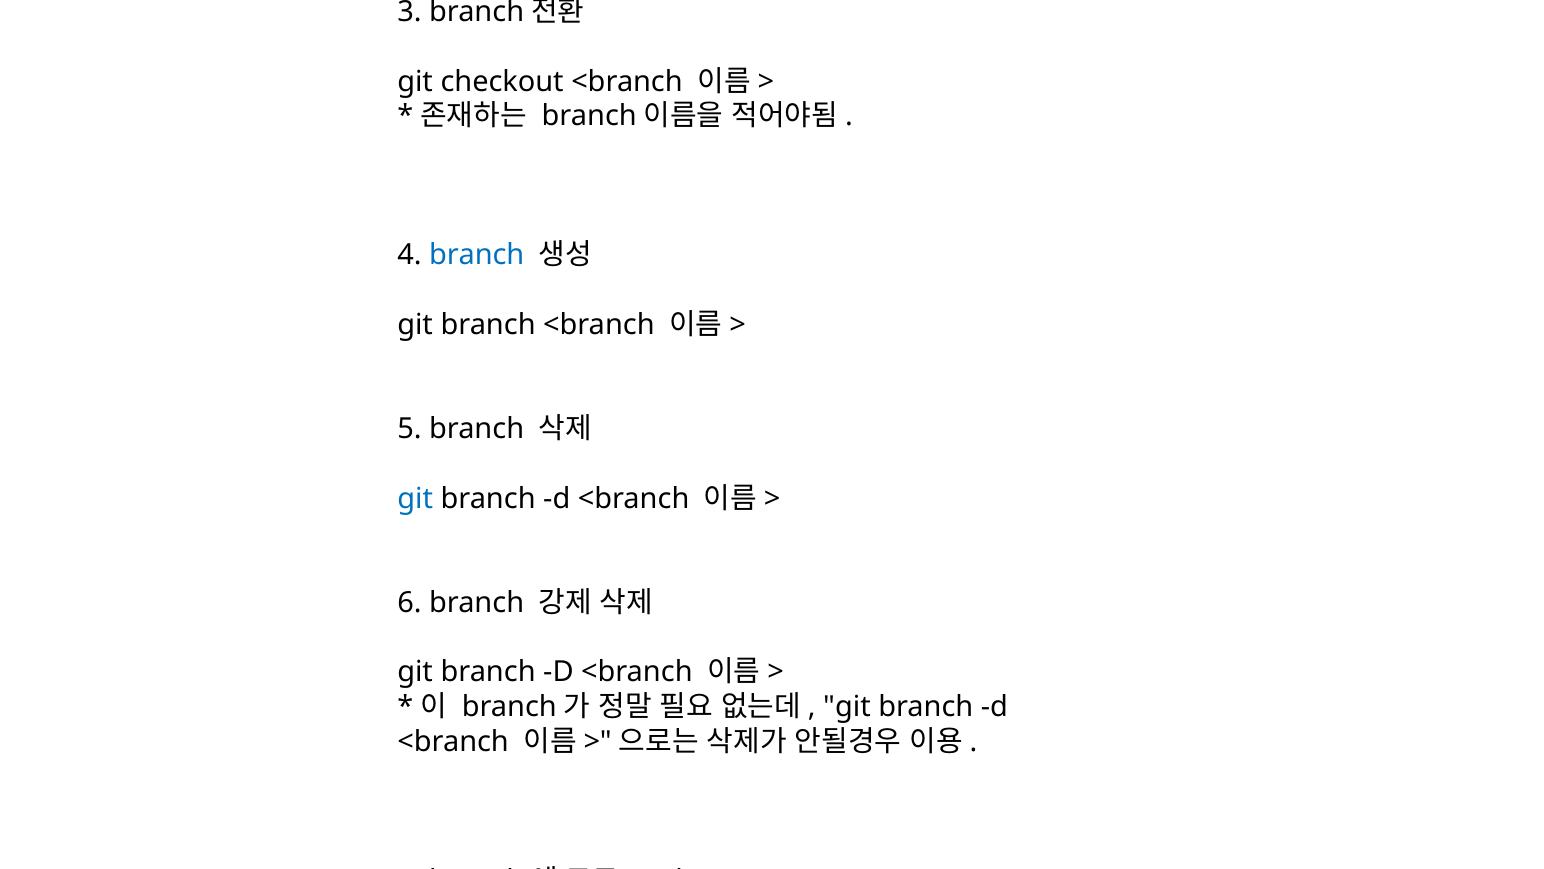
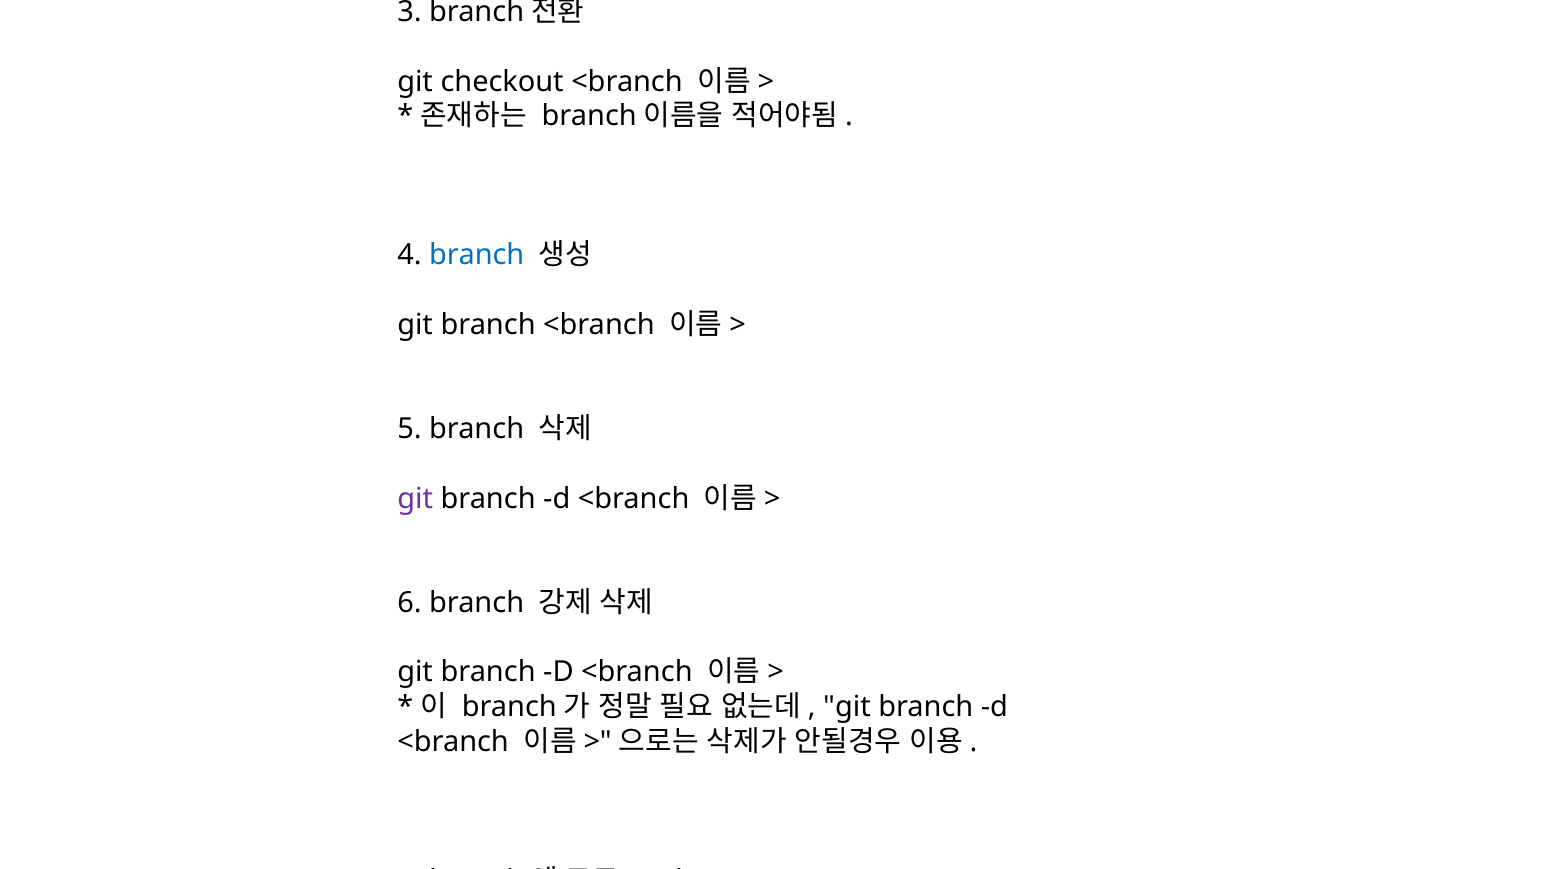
git at (415, 498) colour: blue -> purple
